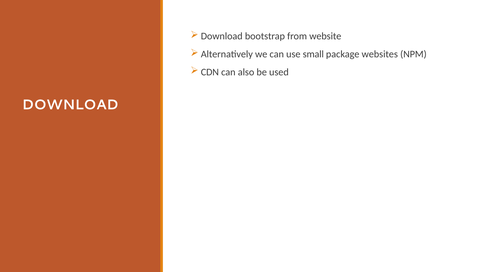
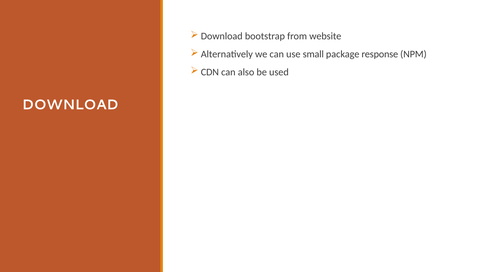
websites: websites -> response
